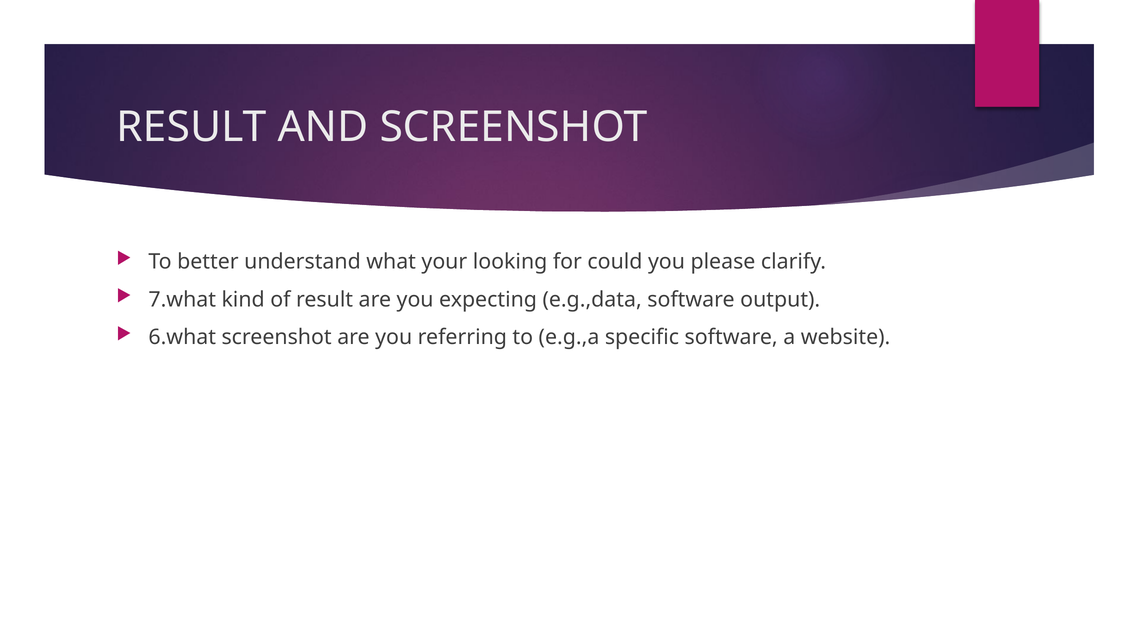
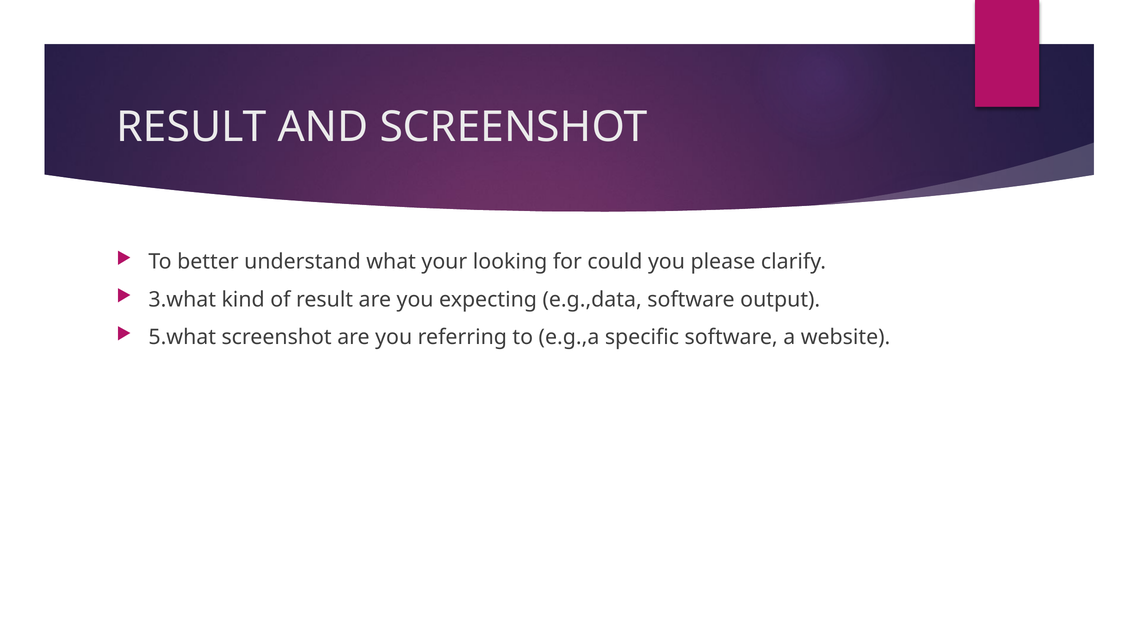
7.what: 7.what -> 3.what
6.what: 6.what -> 5.what
